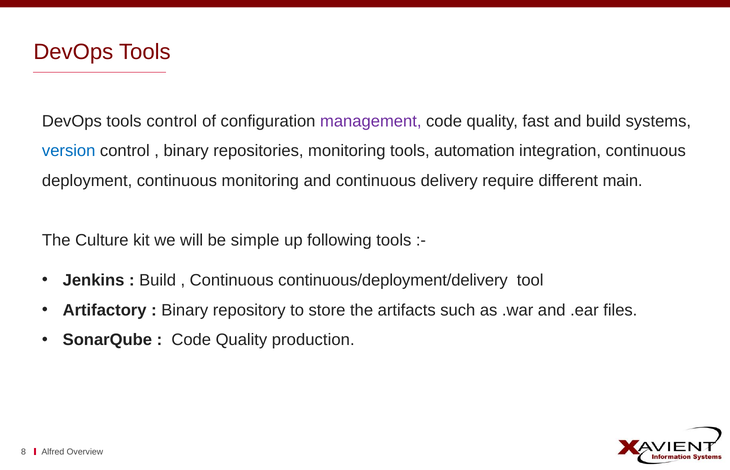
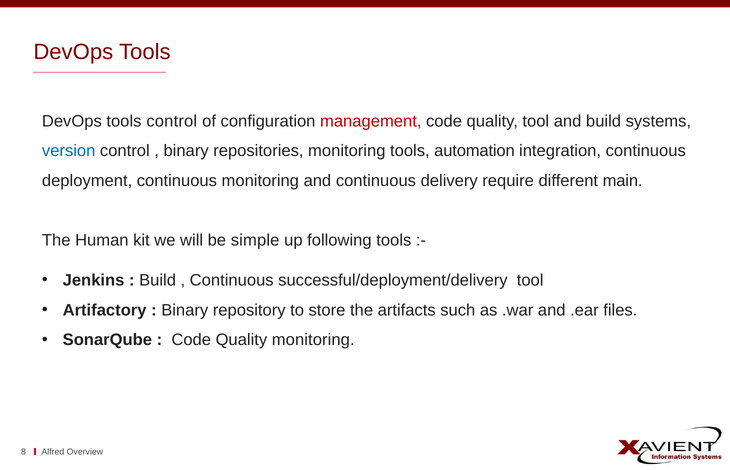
management colour: purple -> red
quality fast: fast -> tool
Culture: Culture -> Human
continuous/deployment/delivery: continuous/deployment/delivery -> successful/deployment/delivery
Quality production: production -> monitoring
